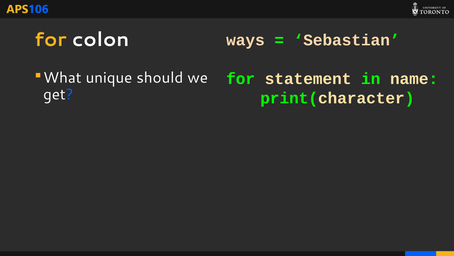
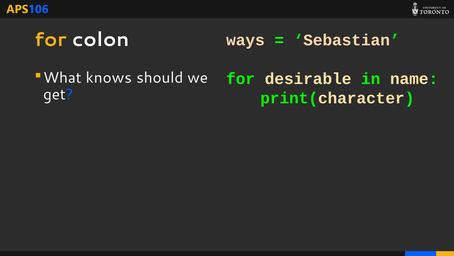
unique: unique -> knows
statement: statement -> desirable
